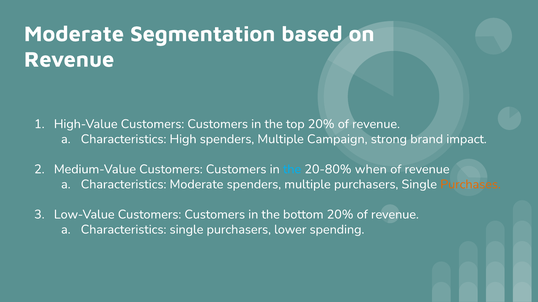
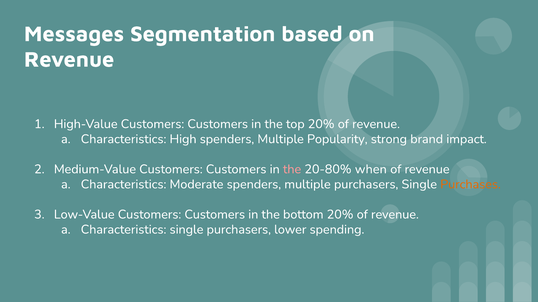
Moderate at (74, 34): Moderate -> Messages
Campaign: Campaign -> Popularity
the at (292, 170) colour: light blue -> pink
